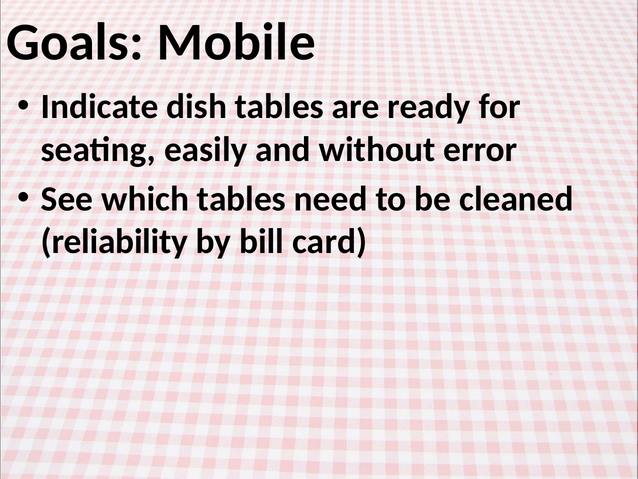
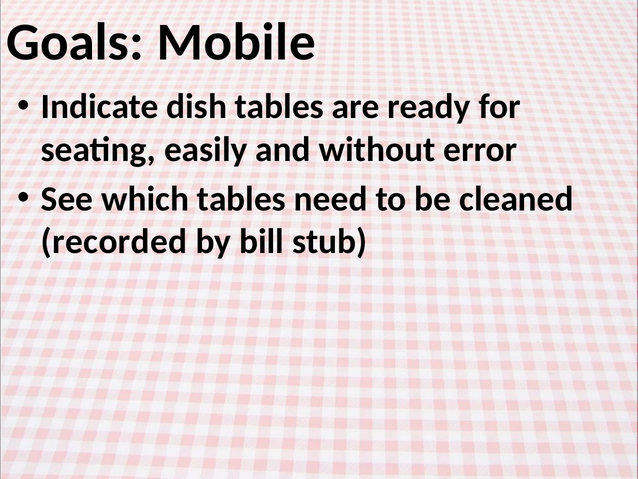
reliability: reliability -> recorded
card: card -> stub
